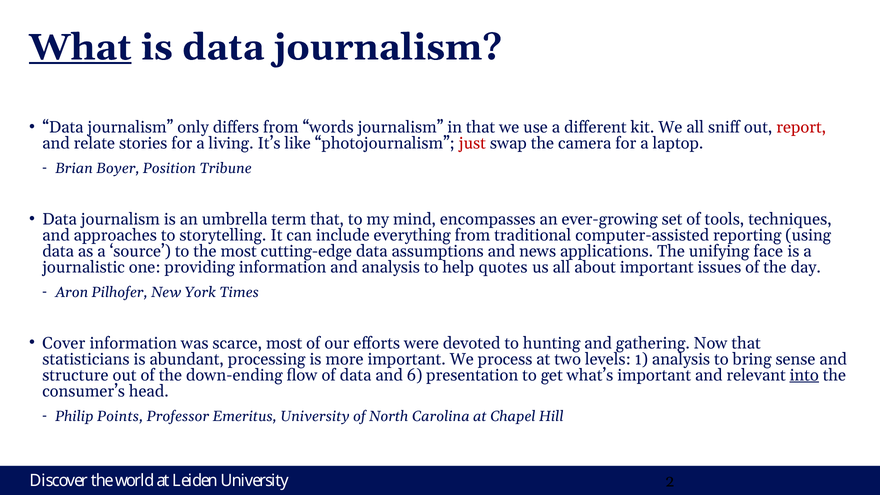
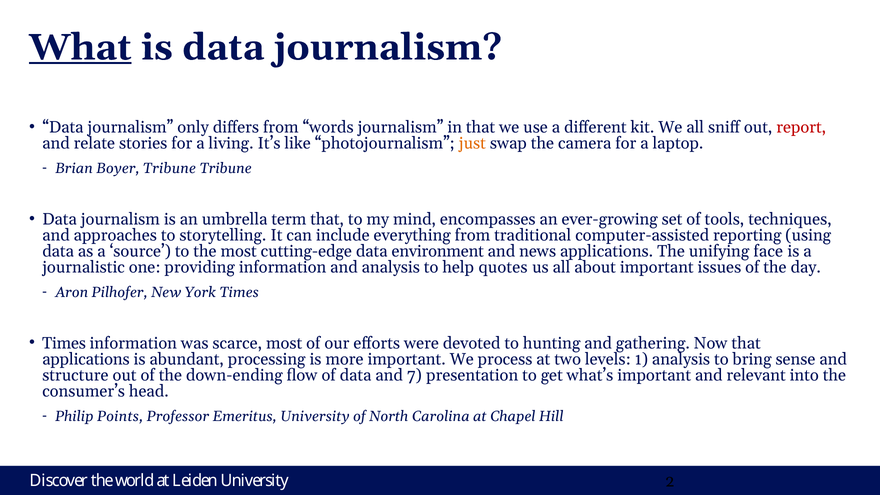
just colour: red -> orange
Boyer Position: Position -> Tribune
assumptions: assumptions -> environment
Cover at (64, 343): Cover -> Times
statisticians at (86, 359): statisticians -> applications
6: 6 -> 7
into underline: present -> none
